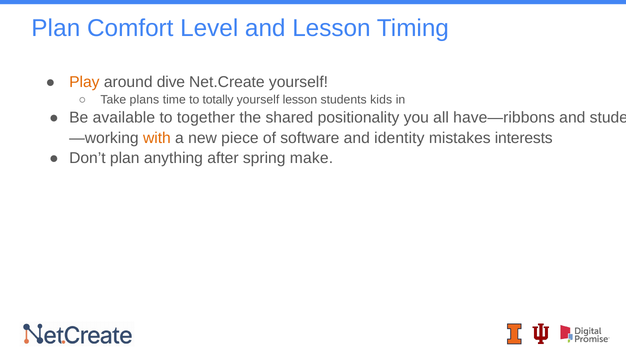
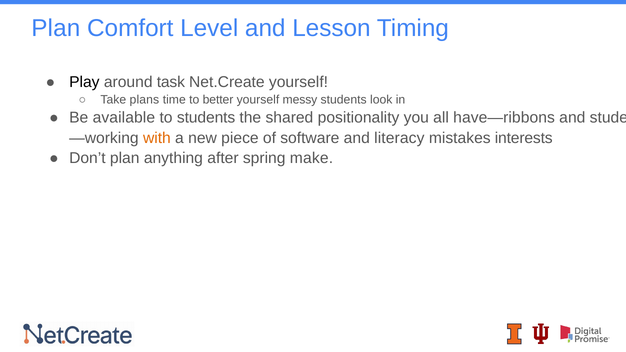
Play colour: orange -> black
dive: dive -> task
totally: totally -> better
yourself lesson: lesson -> messy
kids: kids -> look
to together: together -> students
identity: identity -> literacy
